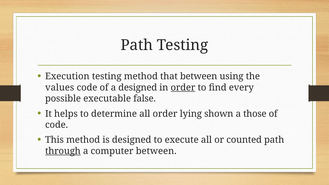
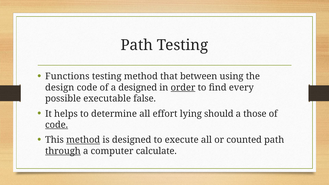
Execution: Execution -> Functions
values: values -> design
all order: order -> effort
shown: shown -> should
code at (57, 125) underline: none -> present
method at (83, 140) underline: none -> present
computer between: between -> calculate
